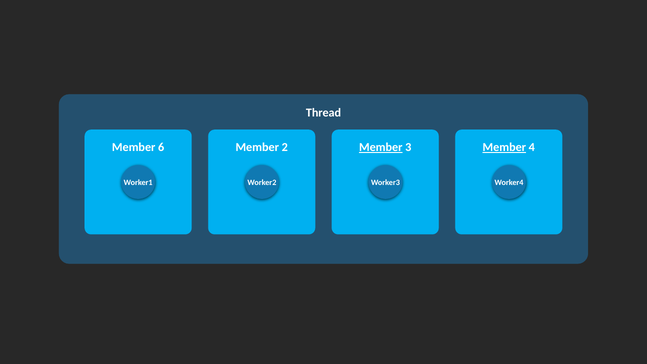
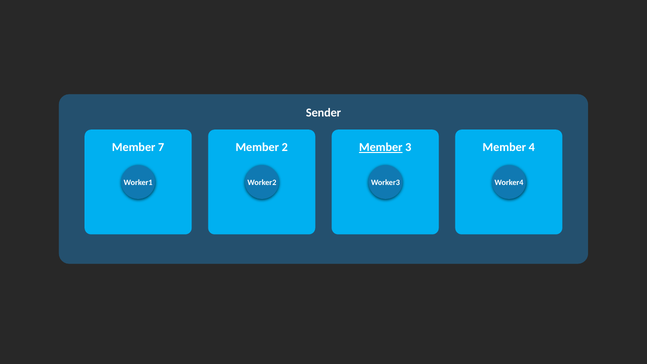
Thread: Thread -> Sender
6: 6 -> 7
Member at (504, 147) underline: present -> none
